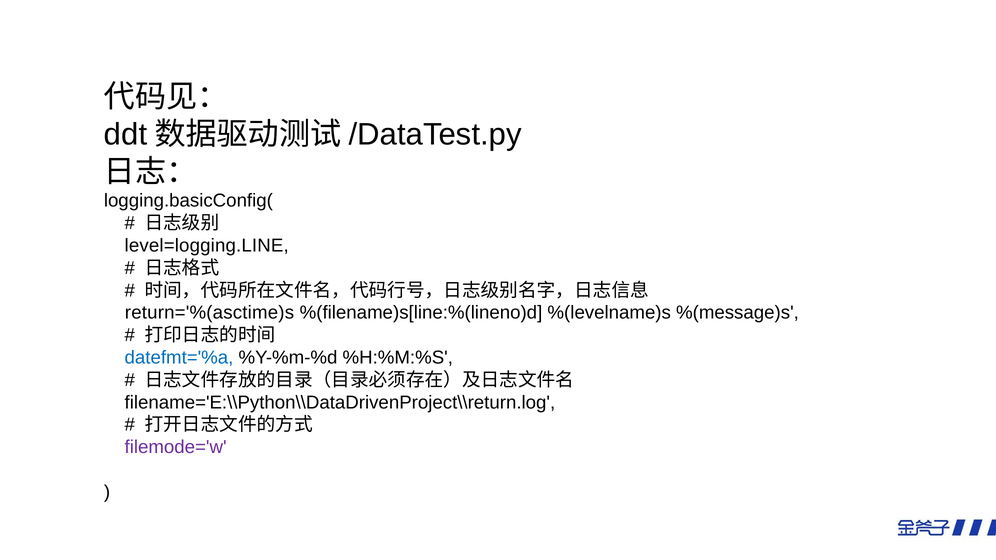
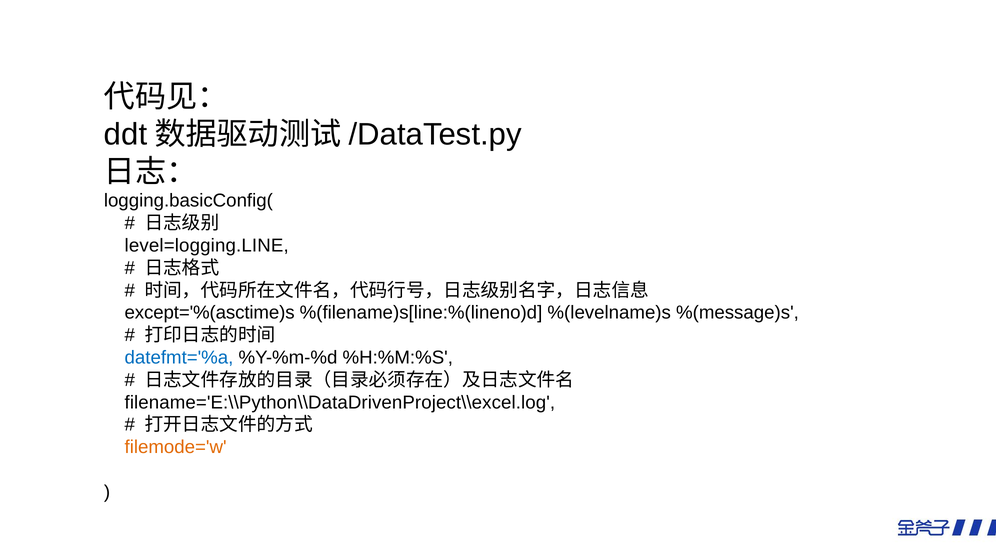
return='%(asctime)s: return='%(asctime)s -> except='%(asctime)s
filename='E:\\Python\\DataDrivenProject\\return.log: filename='E:\\Python\\DataDrivenProject\\return.log -> filename='E:\\Python\\DataDrivenProject\\excel.log
filemode='w colour: purple -> orange
